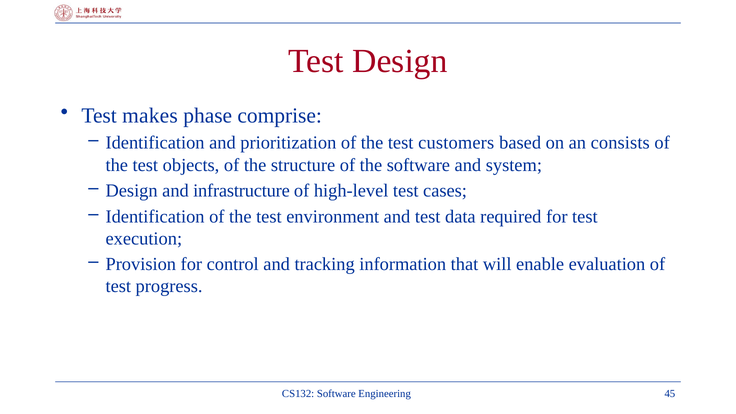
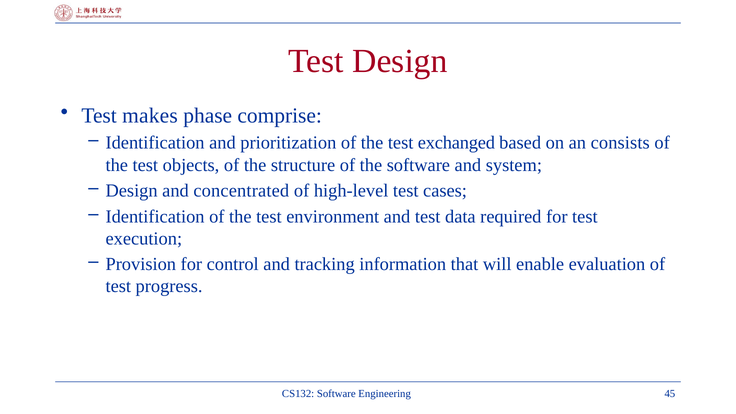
customers: customers -> exchanged
infrastructure: infrastructure -> concentrated
